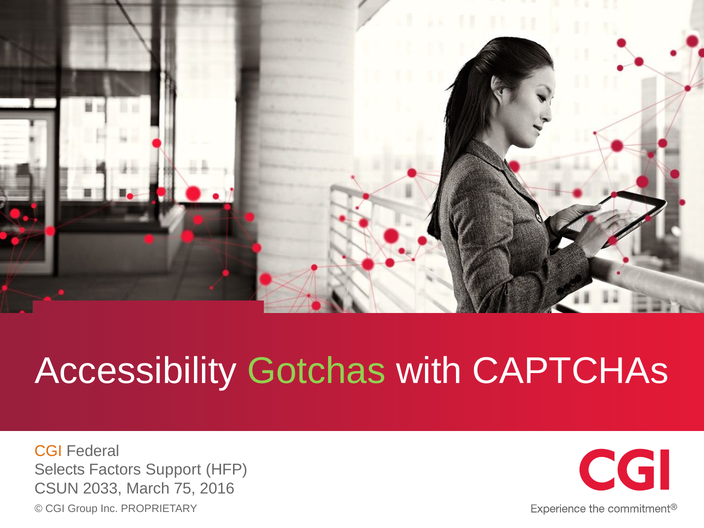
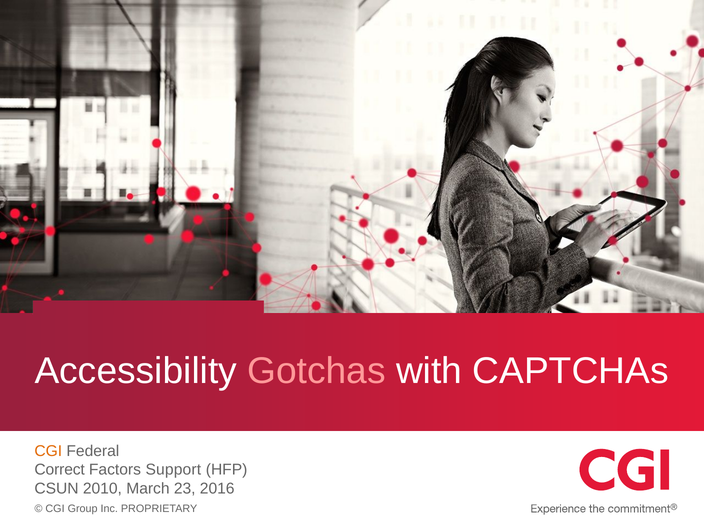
Gotchas colour: light green -> pink
Selects: Selects -> Correct
2033: 2033 -> 2010
75: 75 -> 23
